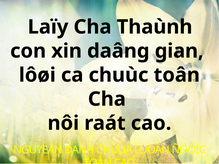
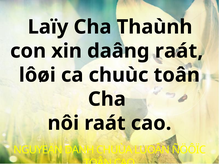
daâng gian: gian -> raát
